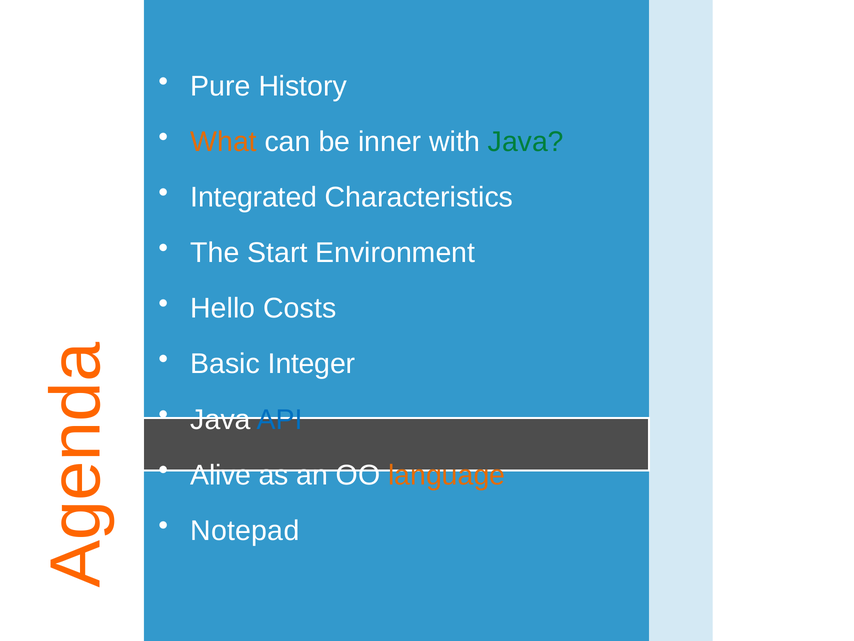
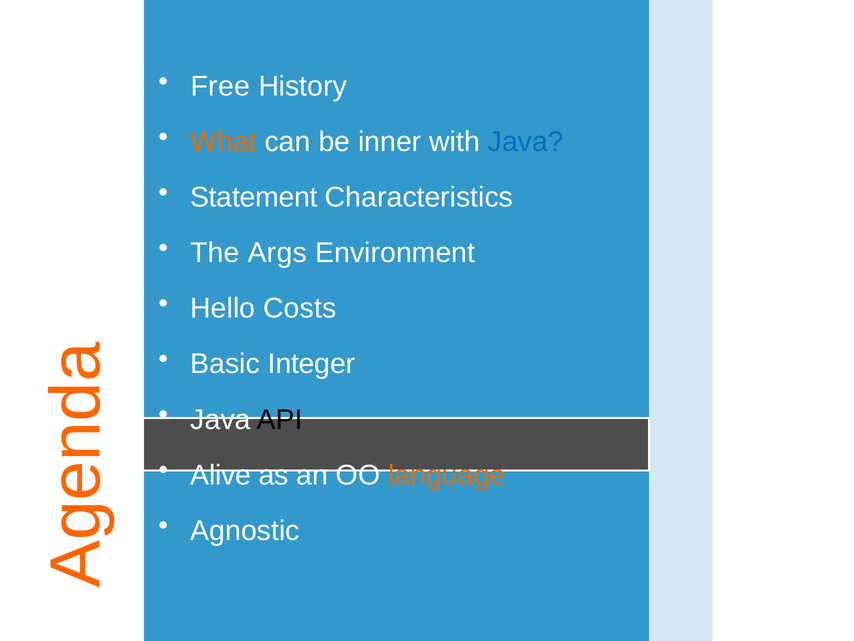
Pure: Pure -> Free
Java at (526, 142) colour: green -> blue
Integrated: Integrated -> Statement
Start: Start -> Args
API colour: blue -> black
Notepad: Notepad -> Agnostic
